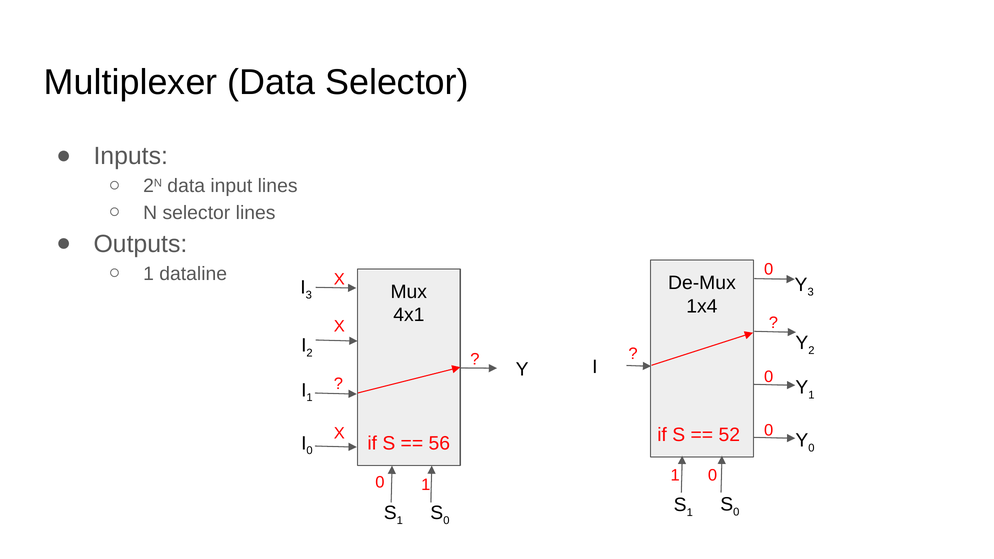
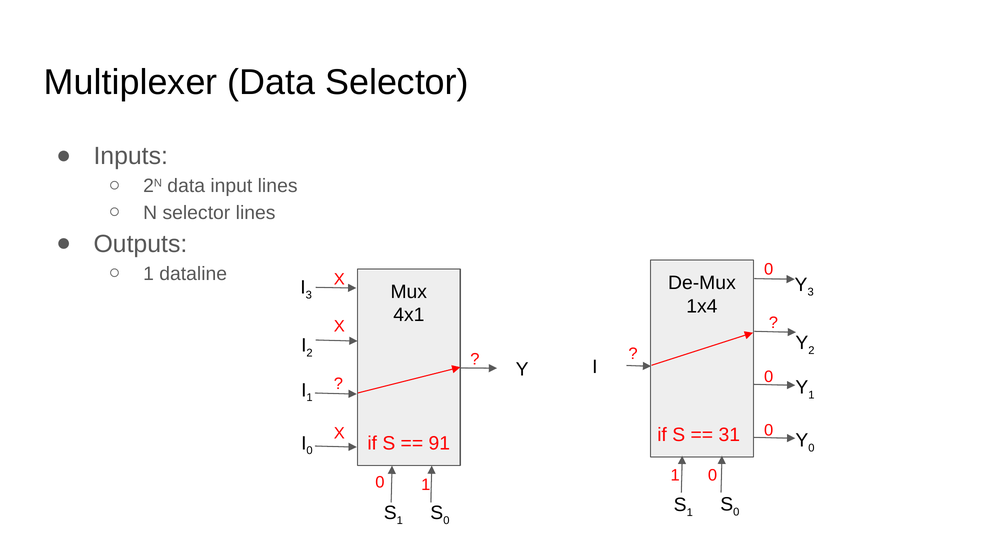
52: 52 -> 31
56: 56 -> 91
